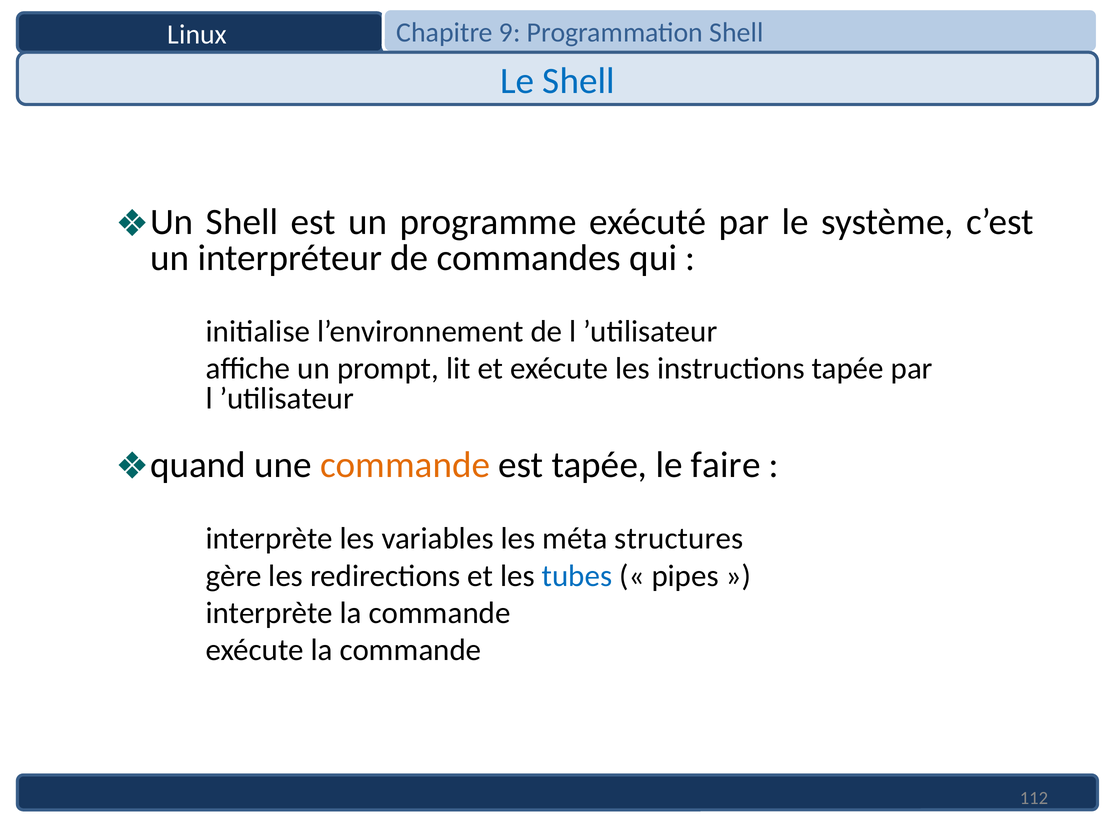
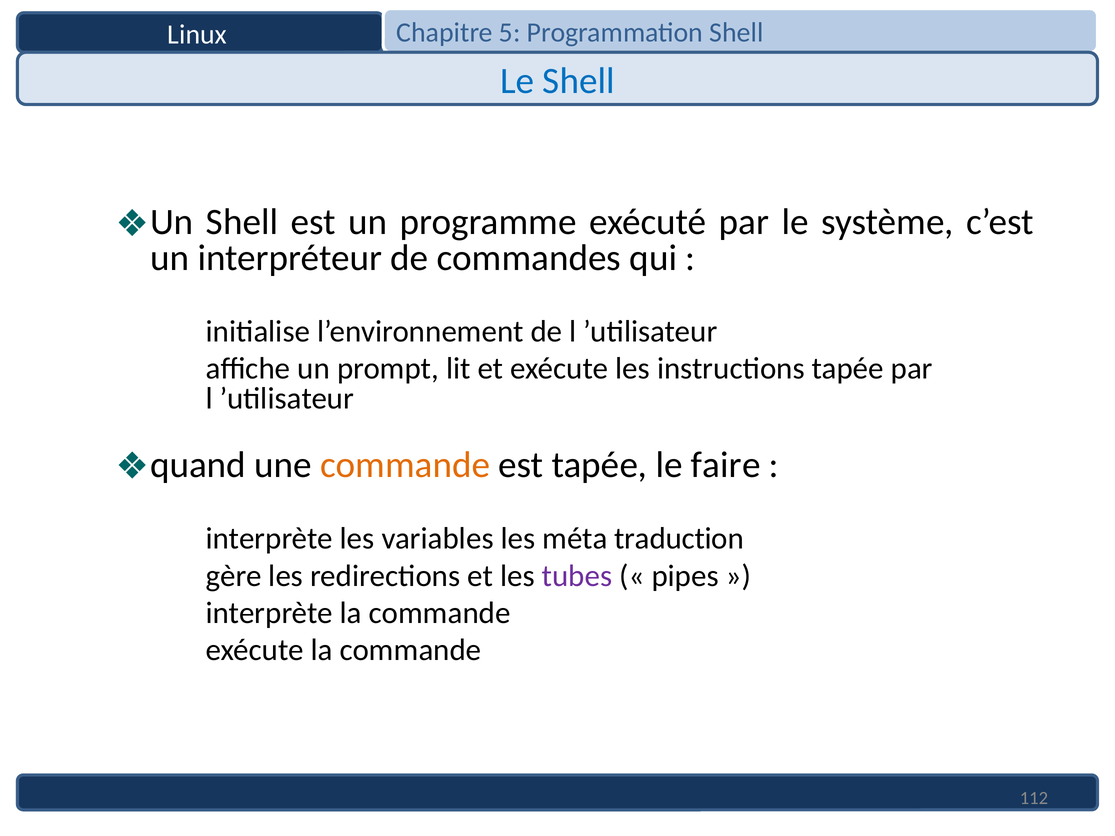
9: 9 -> 5
structures: structures -> traduction
tubes colour: blue -> purple
